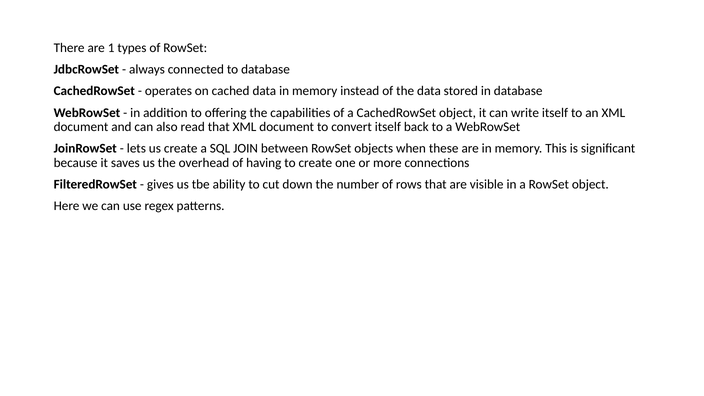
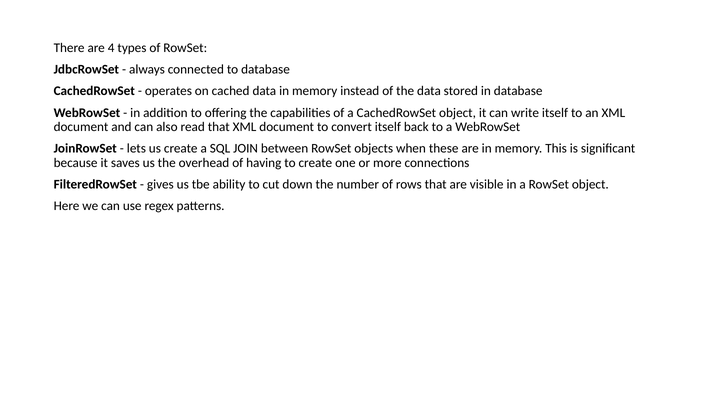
1: 1 -> 4
